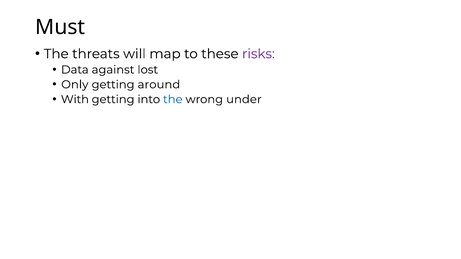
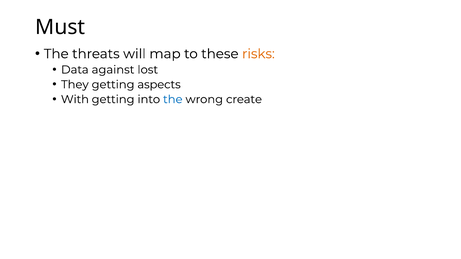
risks colour: purple -> orange
Only: Only -> They
around: around -> aspects
under: under -> create
